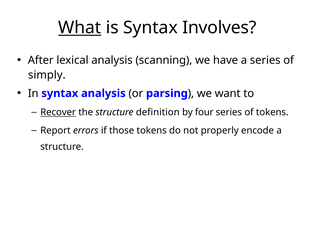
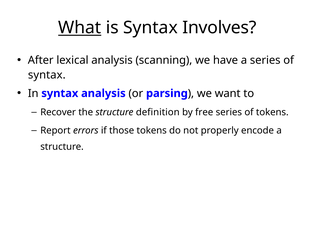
simply at (47, 75): simply -> syntax
Recover underline: present -> none
four: four -> free
